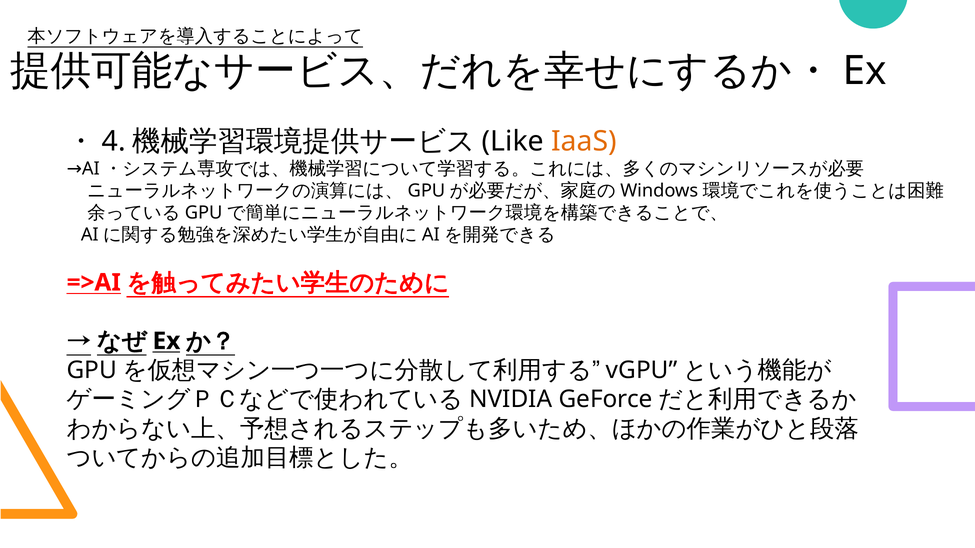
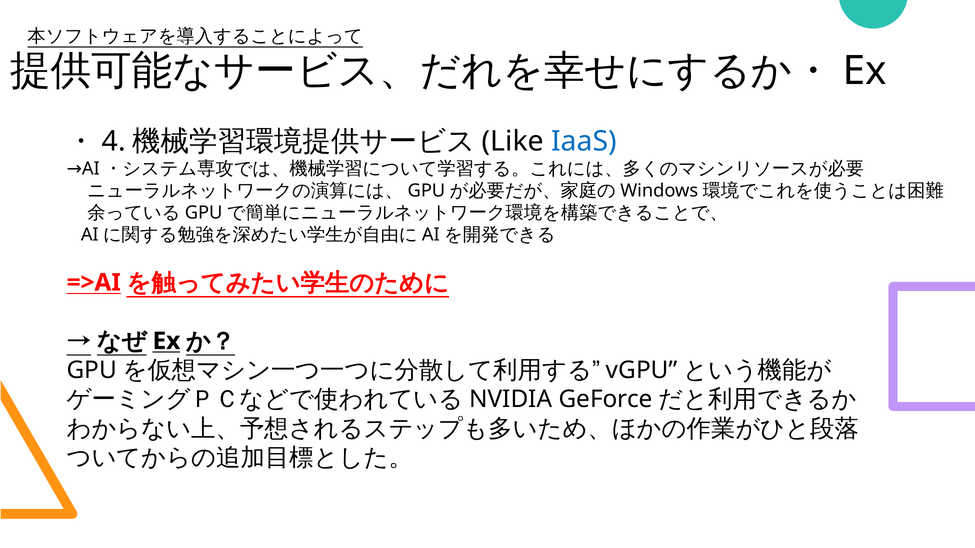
IaaS colour: orange -> blue
